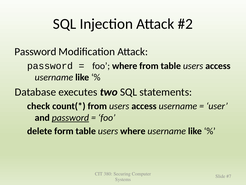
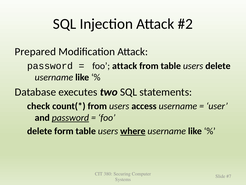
Password at (35, 52): Password -> Prepared
foo where: where -> attack
table users access: access -> delete
where at (133, 131) underline: none -> present
